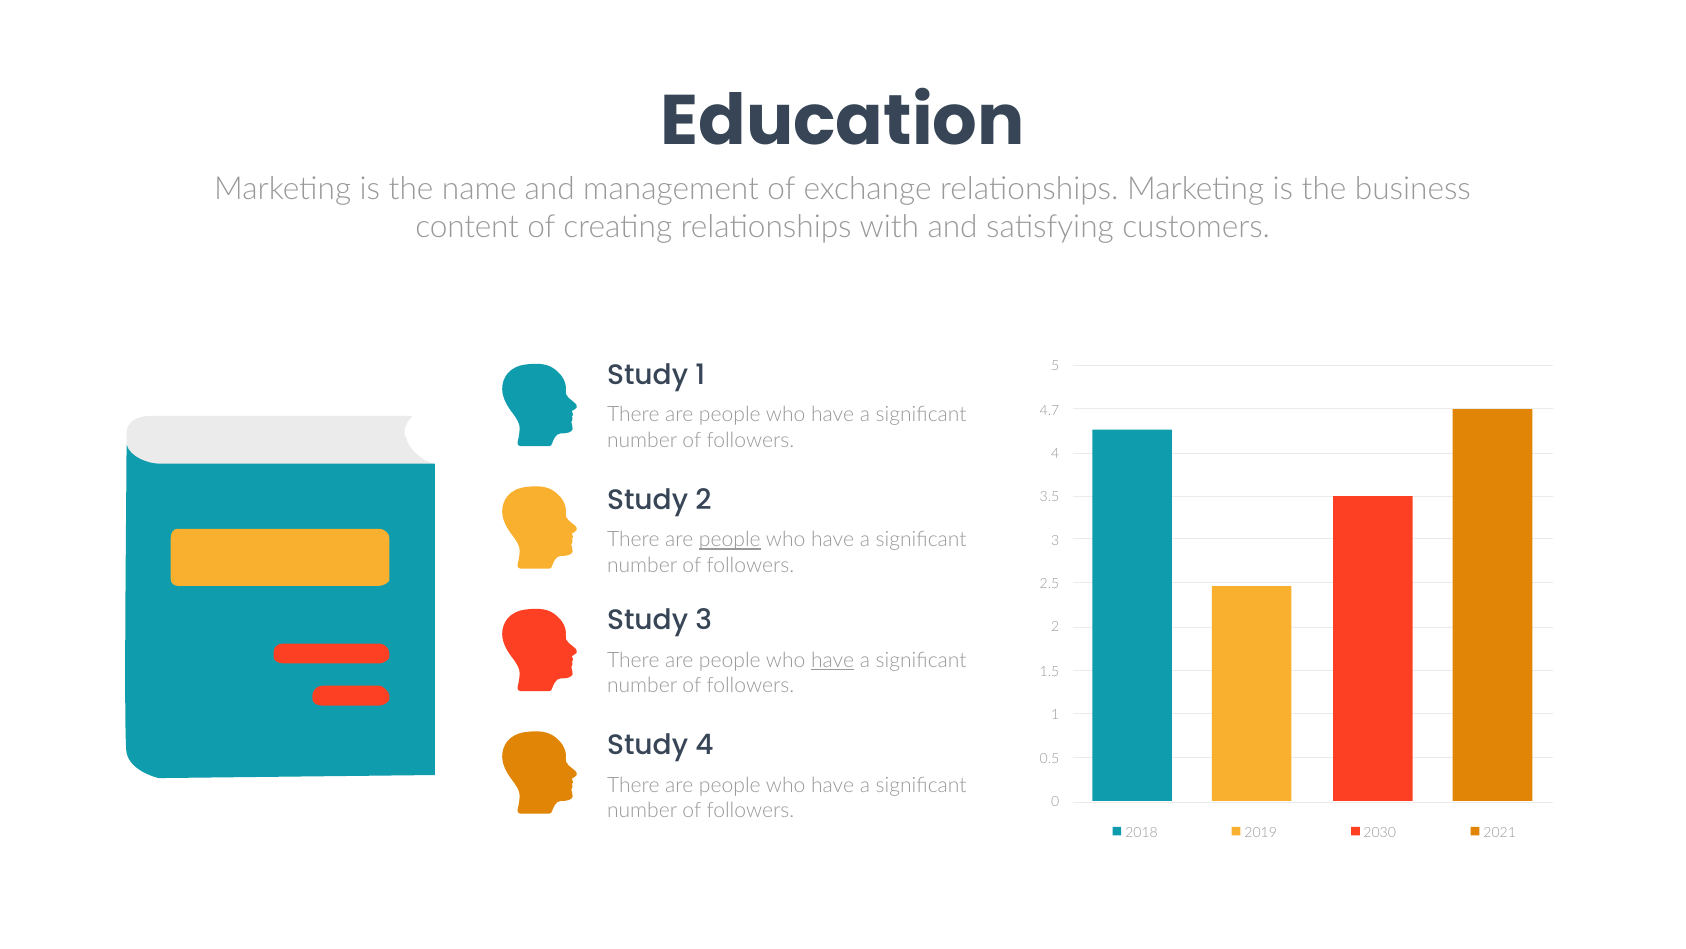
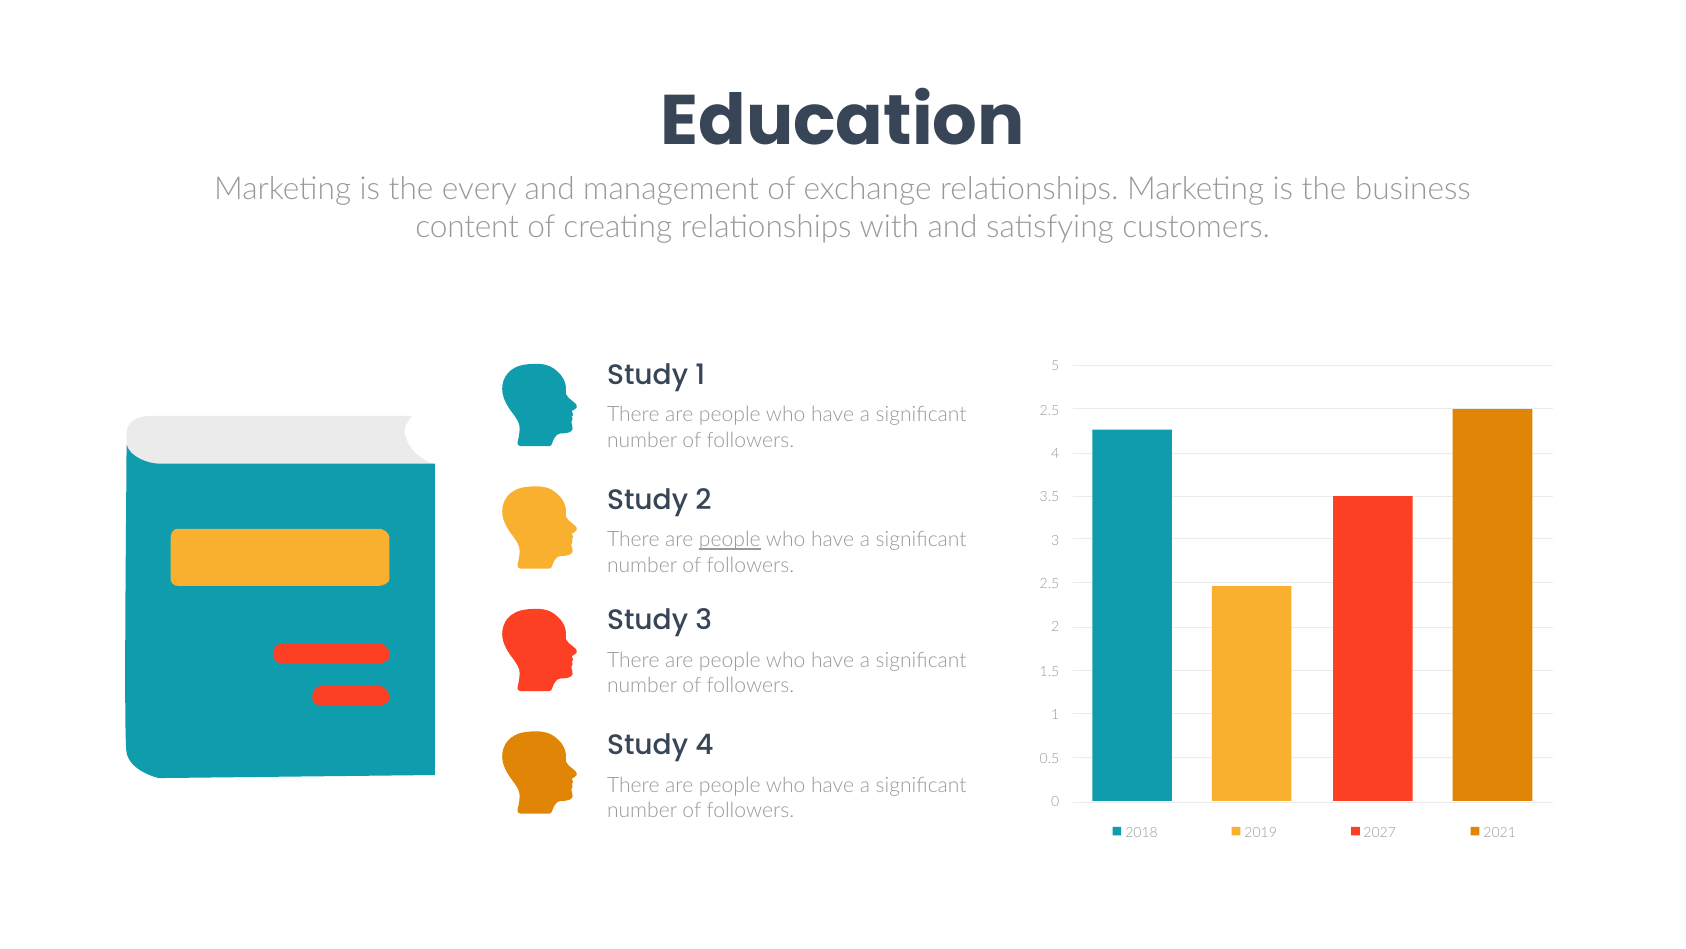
name: name -> every
4.7 at (1049, 410): 4.7 -> 2.5
have at (833, 660) underline: present -> none
2030: 2030 -> 2027
